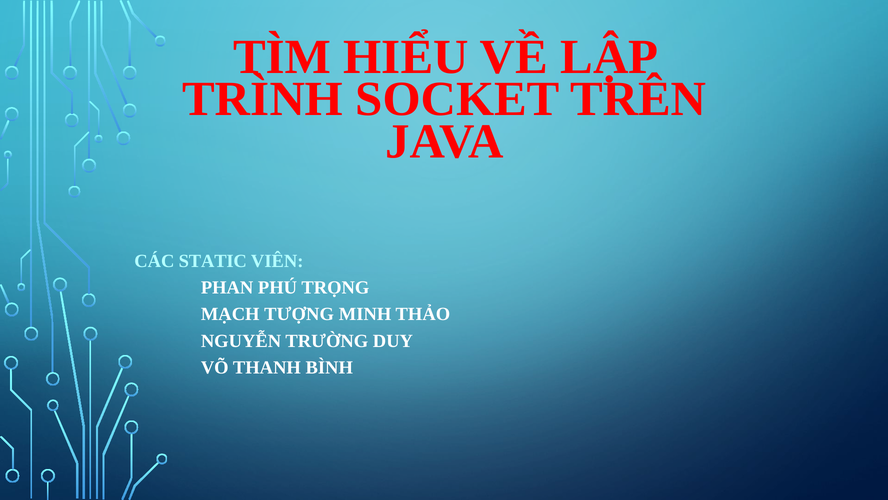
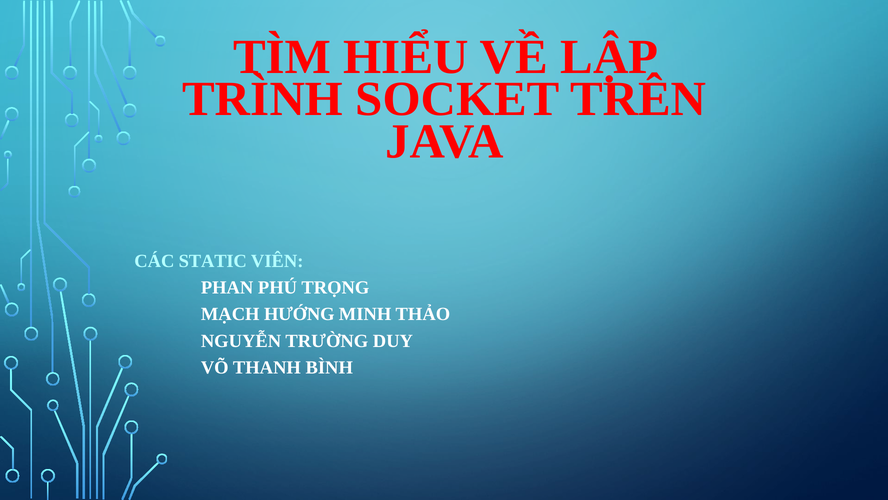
TƯỢNG: TƯỢNG -> HƯỚNG
